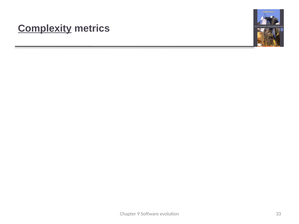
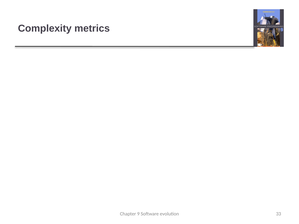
Complexity at (45, 28) underline: present -> none
